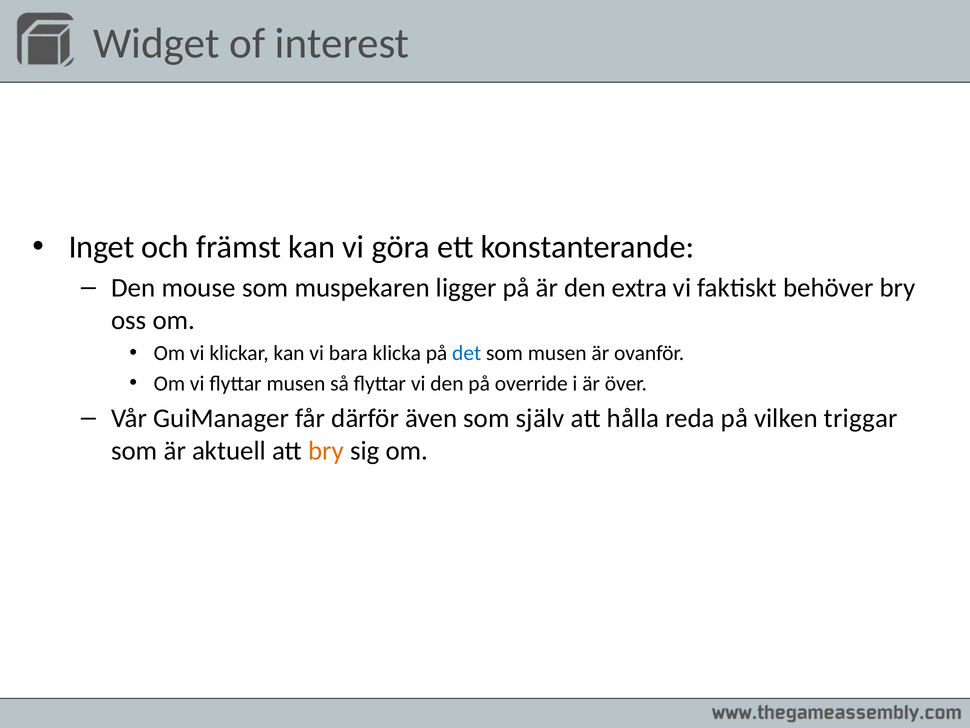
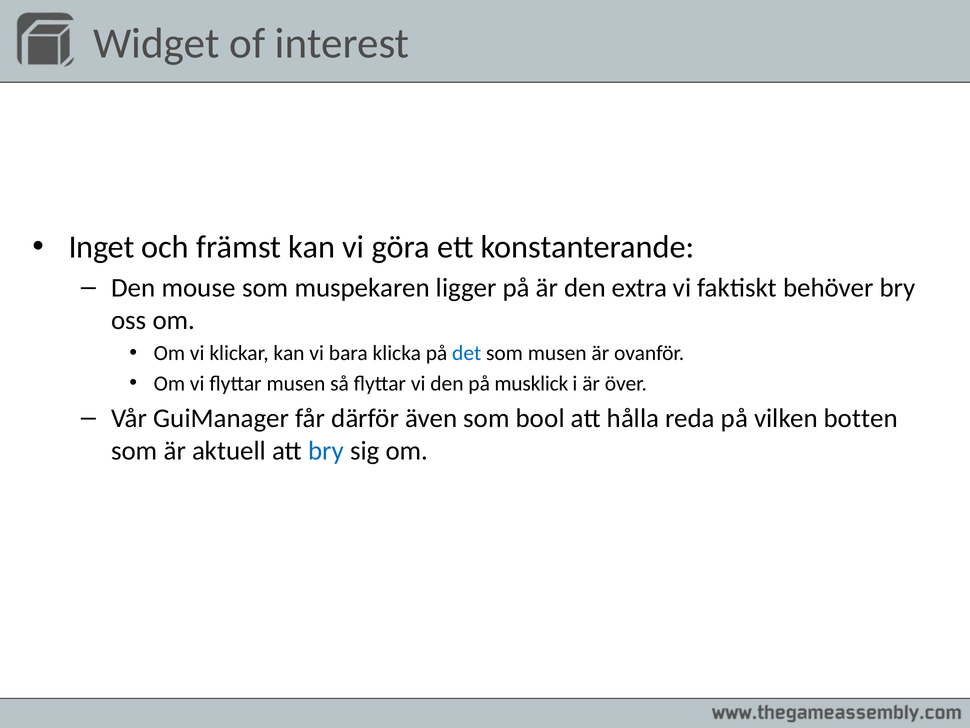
override: override -> musklick
själv: själv -> bool
triggar: triggar -> botten
bry at (326, 450) colour: orange -> blue
